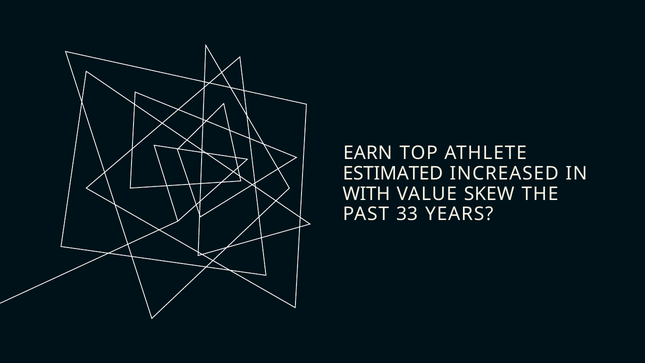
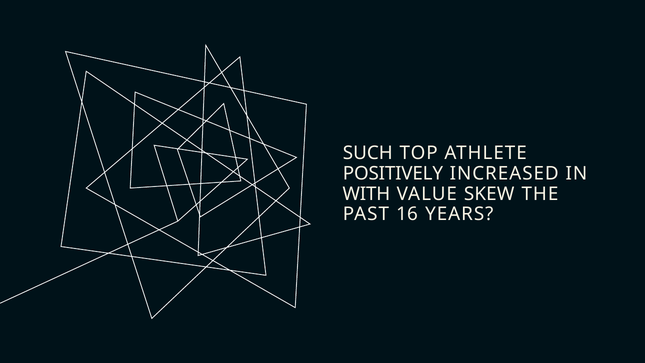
EARN: EARN -> SUCH
ESTIMATED: ESTIMATED -> POSITIVELY
33: 33 -> 16
